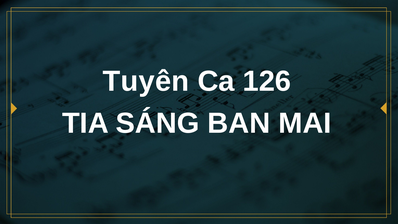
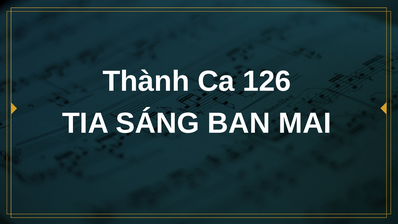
Tuyên: Tuyên -> Thành
